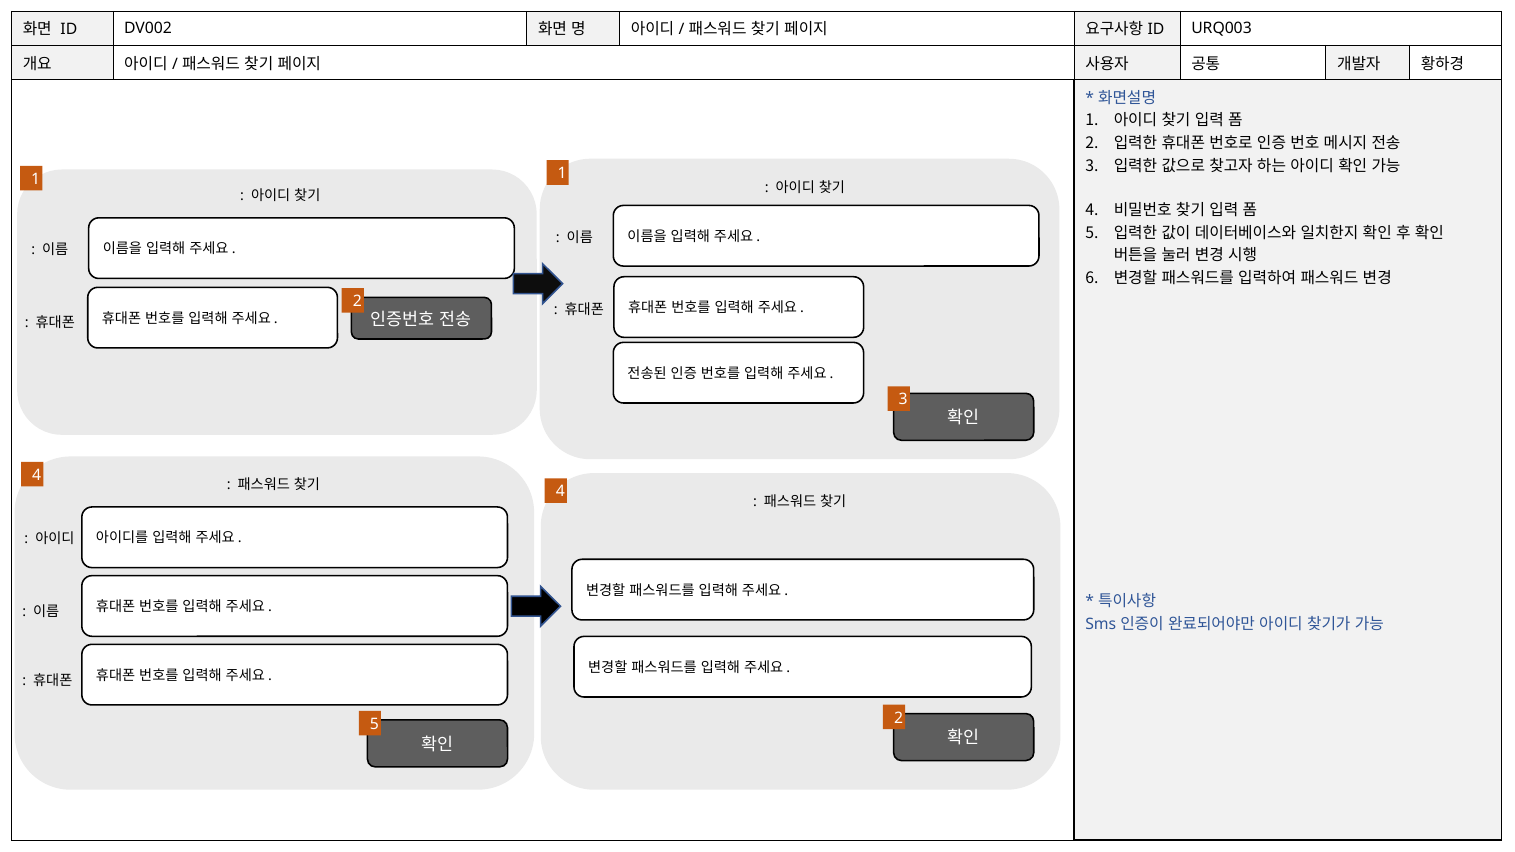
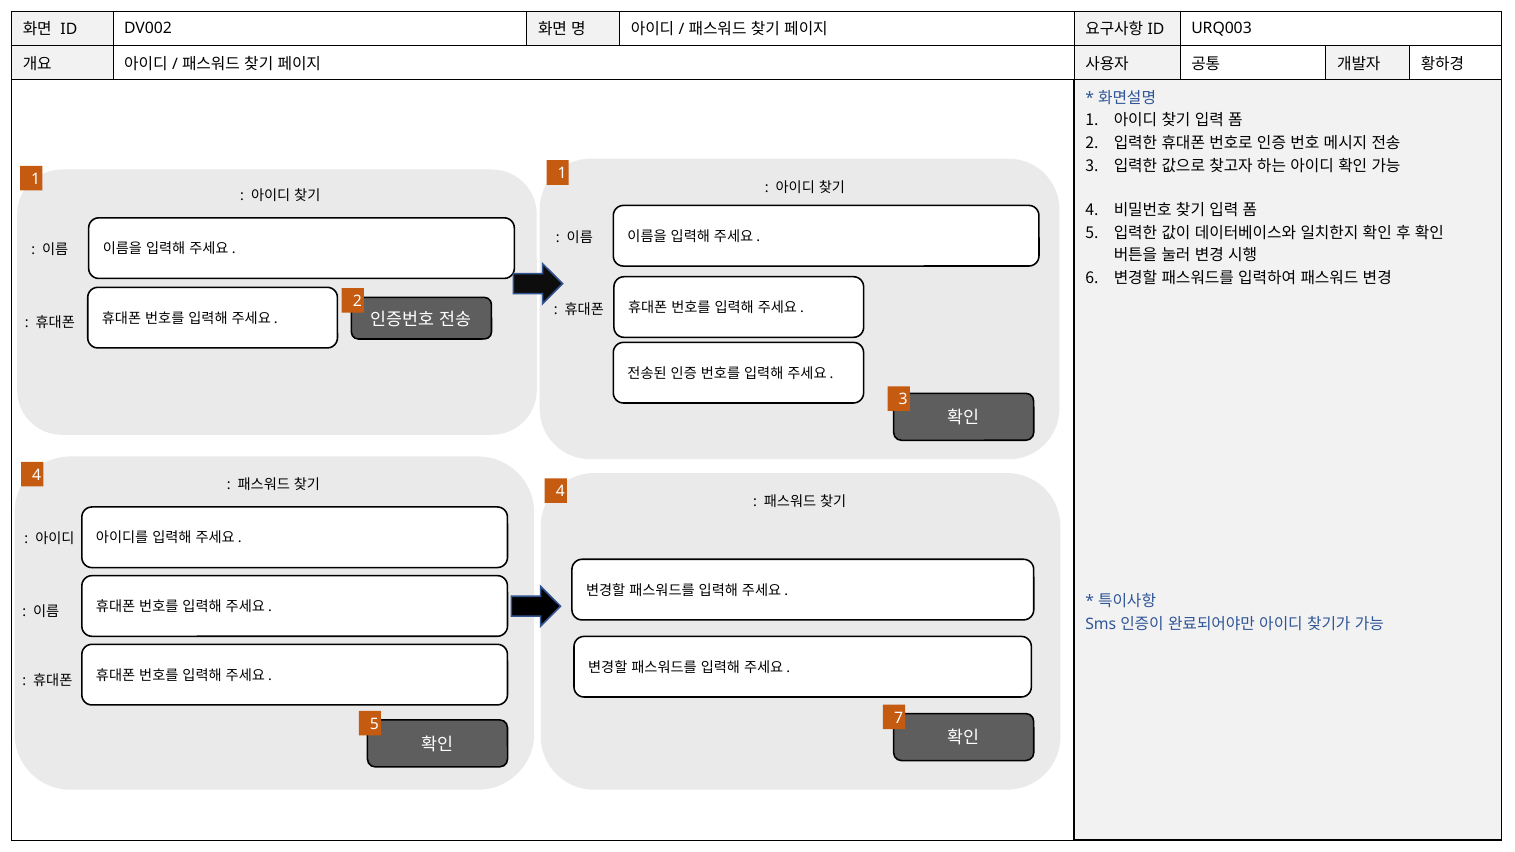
5 2: 2 -> 7
